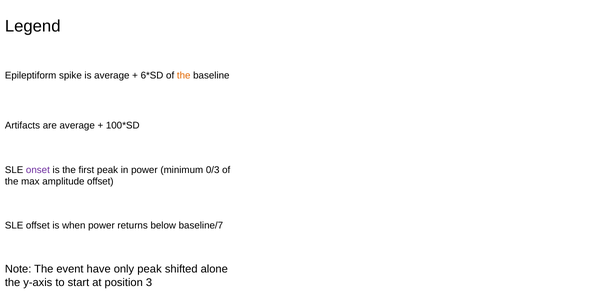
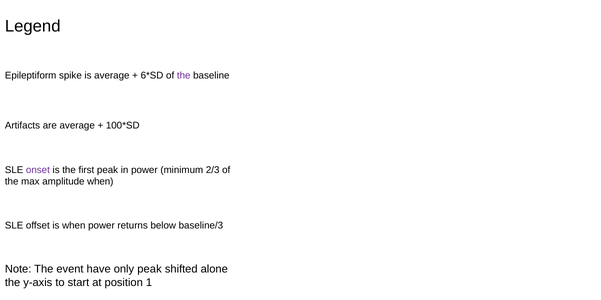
the at (184, 76) colour: orange -> purple
0/3: 0/3 -> 2/3
amplitude offset: offset -> when
baseline/7: baseline/7 -> baseline/3
3: 3 -> 1
